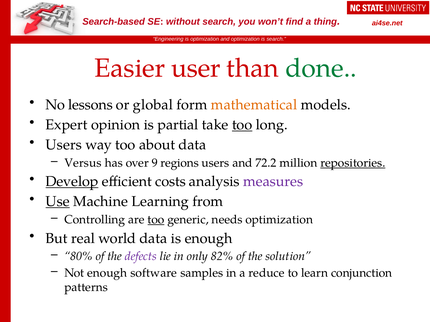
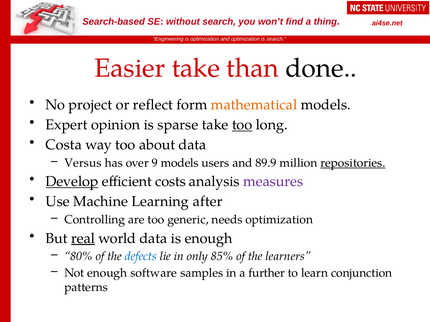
Easier user: user -> take
done colour: green -> black
lessons: lessons -> project
global: global -> reflect
partial: partial -> sparse
Users at (64, 145): Users -> Costa
9 regions: regions -> models
72.2: 72.2 -> 89.9
Use underline: present -> none
from: from -> after
too at (156, 220) underline: present -> none
real underline: none -> present
defects colour: purple -> blue
82%: 82% -> 85%
solution: solution -> learners
reduce: reduce -> further
